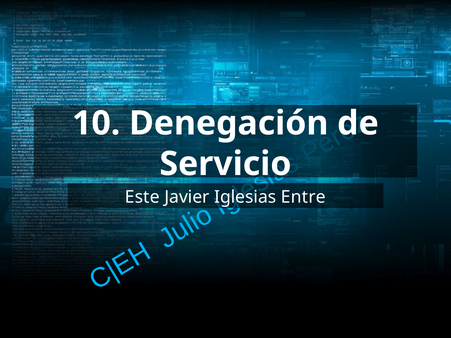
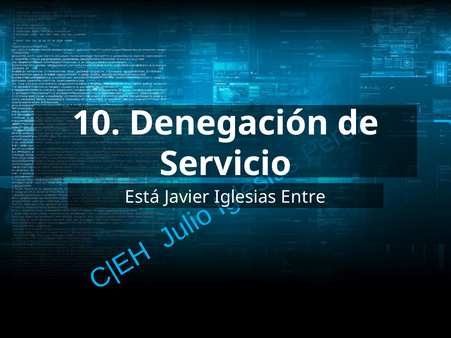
Este: Este -> Está
